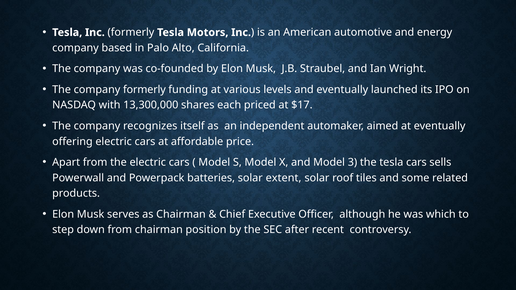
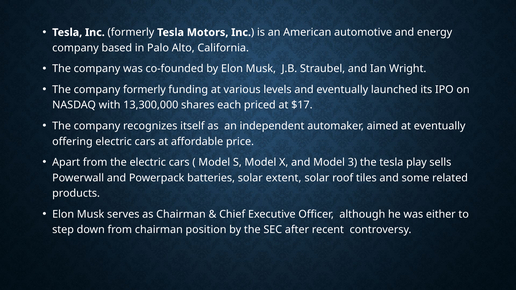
tesla cars: cars -> play
which: which -> either
